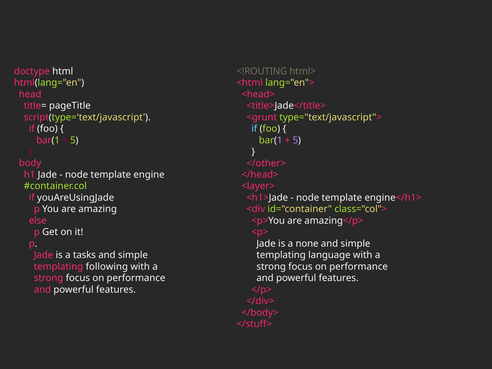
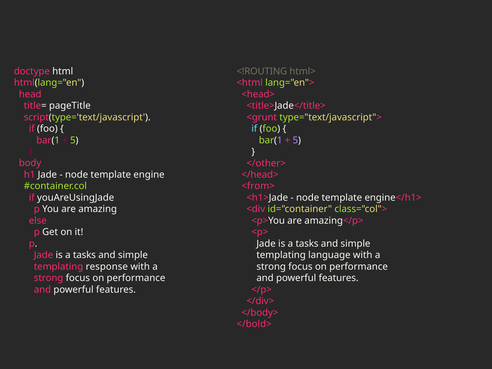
<layer>: <layer> -> <from>
none at (307, 244): none -> tasks
following: following -> response
</stuff>: </stuff> -> </bold>
